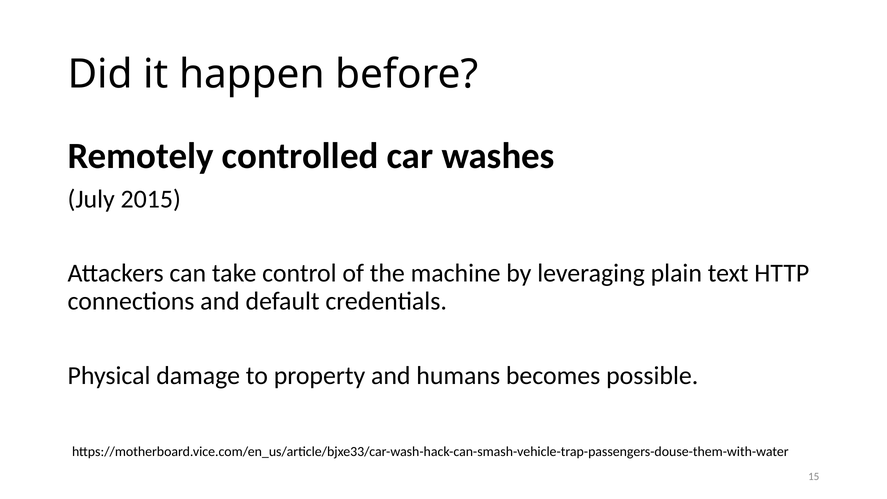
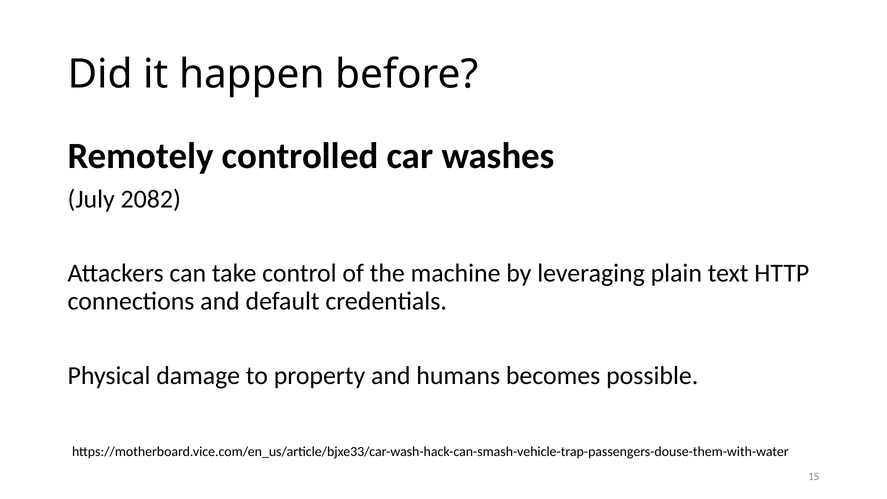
2015: 2015 -> 2082
